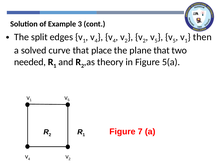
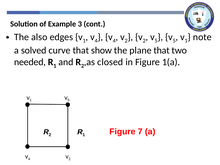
split: split -> also
then: then -> note
place: place -> show
theory: theory -> closed
5(a: 5(a -> 1(a
